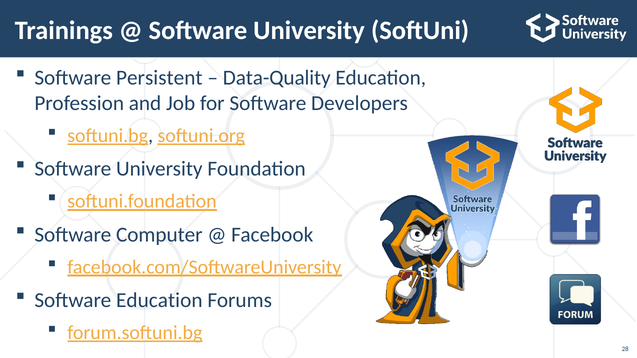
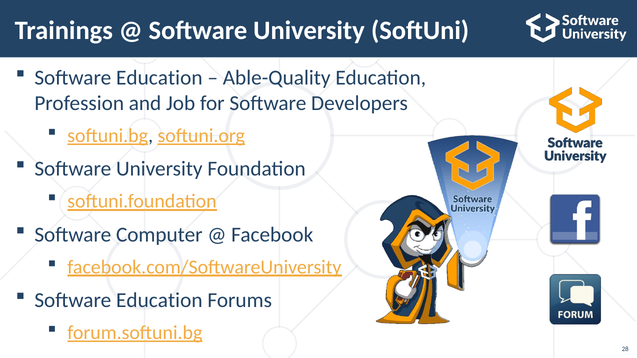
Persistent at (159, 78): Persistent -> Education
Data-Quality: Data-Quality -> Able-Quality
